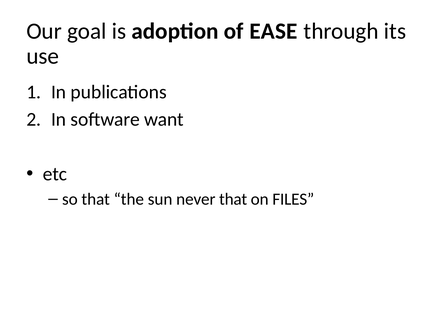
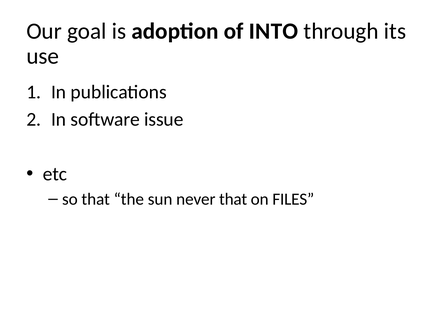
EASE: EASE -> INTO
want: want -> issue
